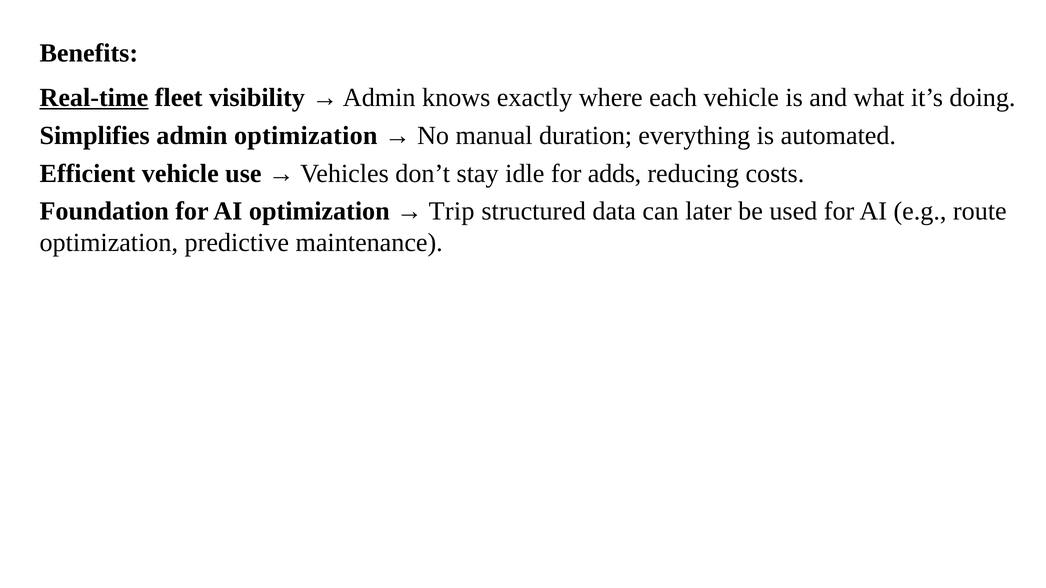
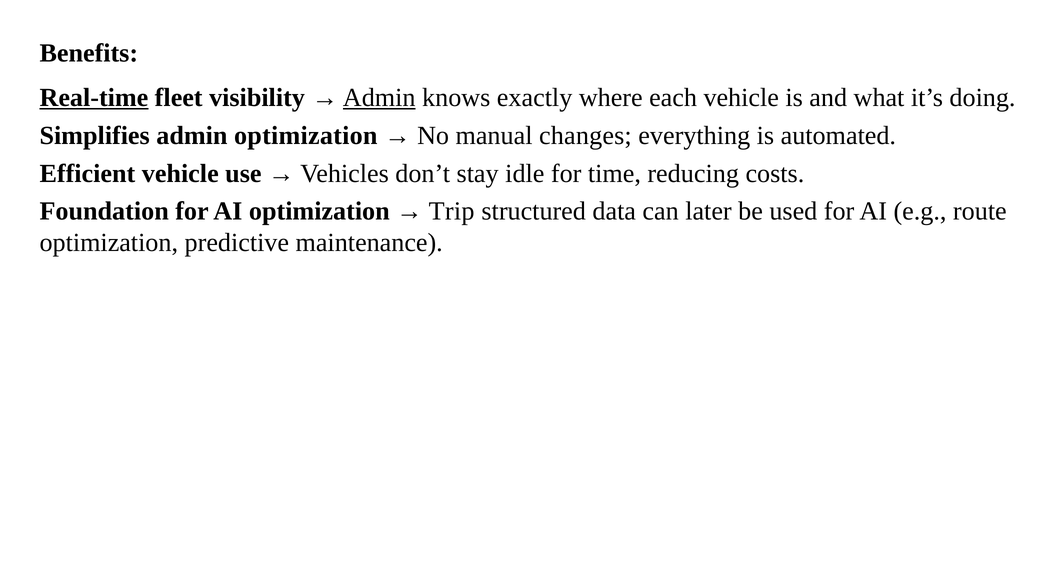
Admin at (379, 98) underline: none -> present
duration: duration -> changes
adds: adds -> time
